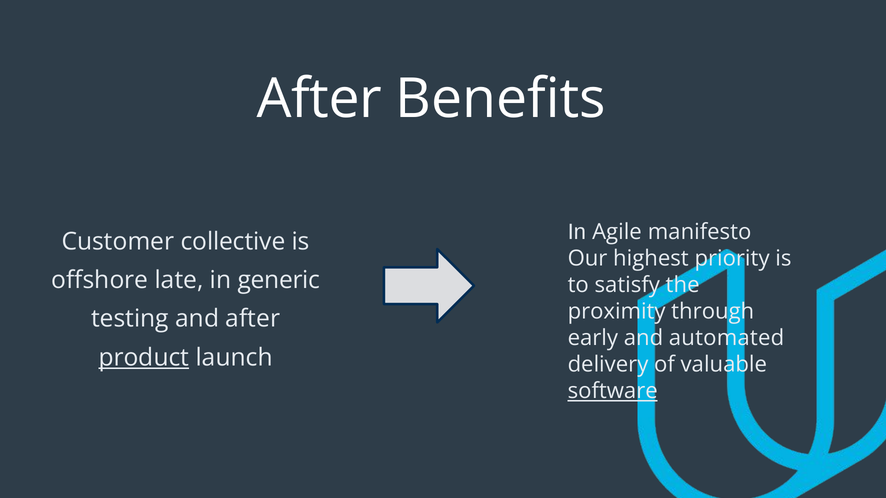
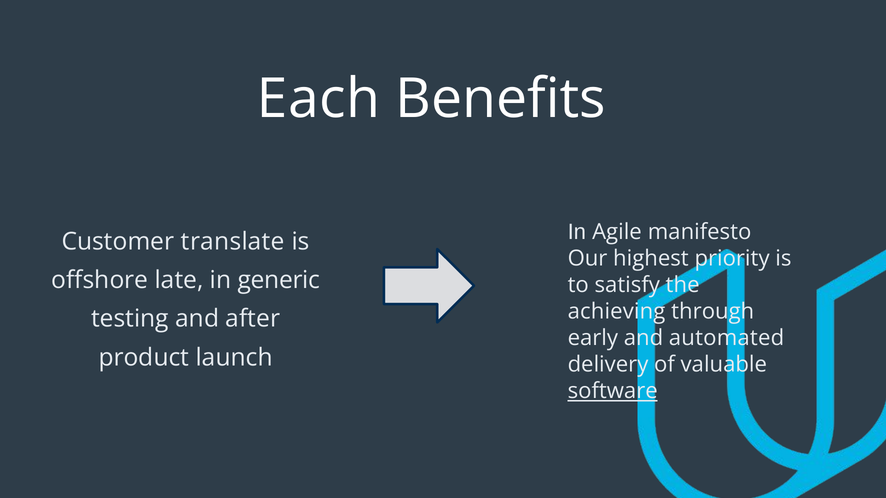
After at (319, 99): After -> Each
collective: collective -> translate
proximity: proximity -> achieving
product underline: present -> none
